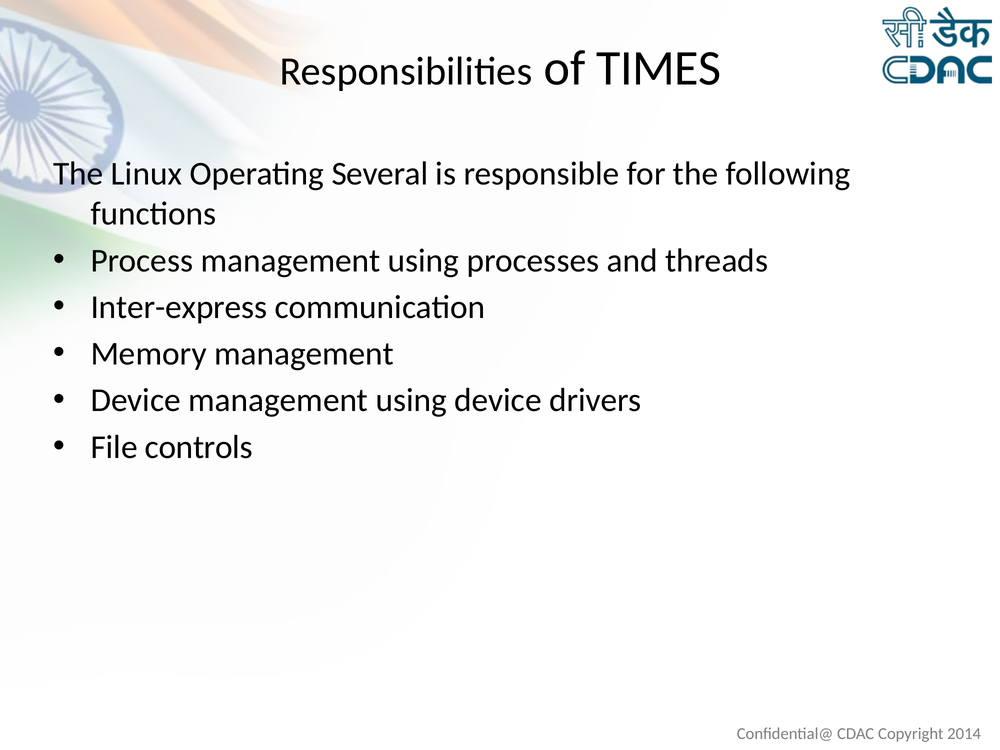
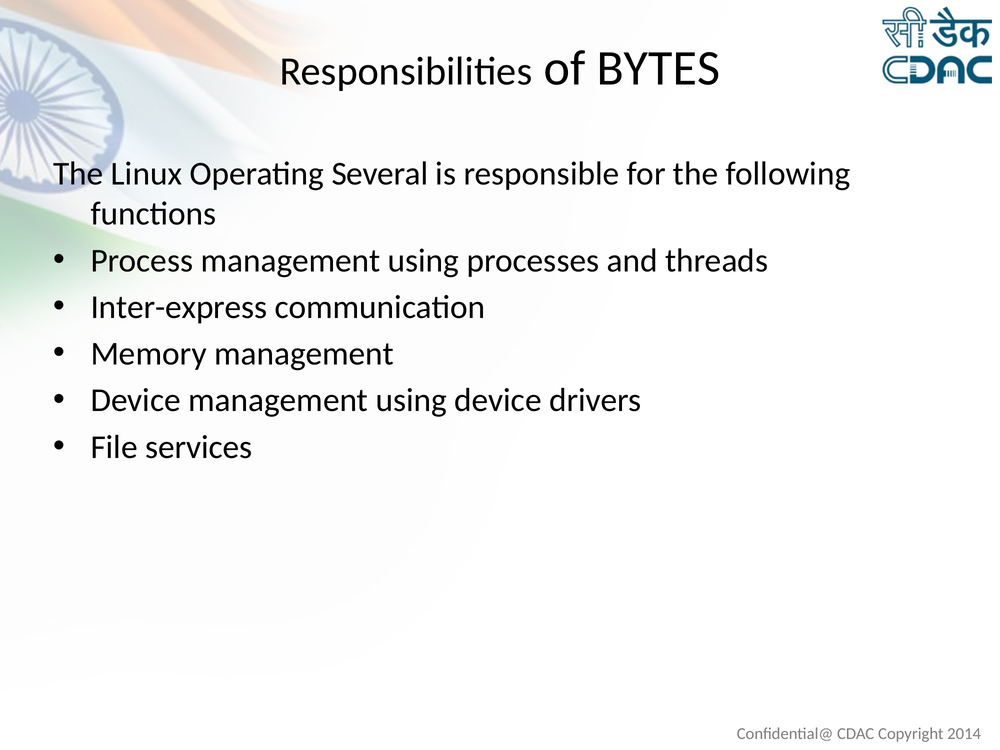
TIMES: TIMES -> BYTES
controls: controls -> services
